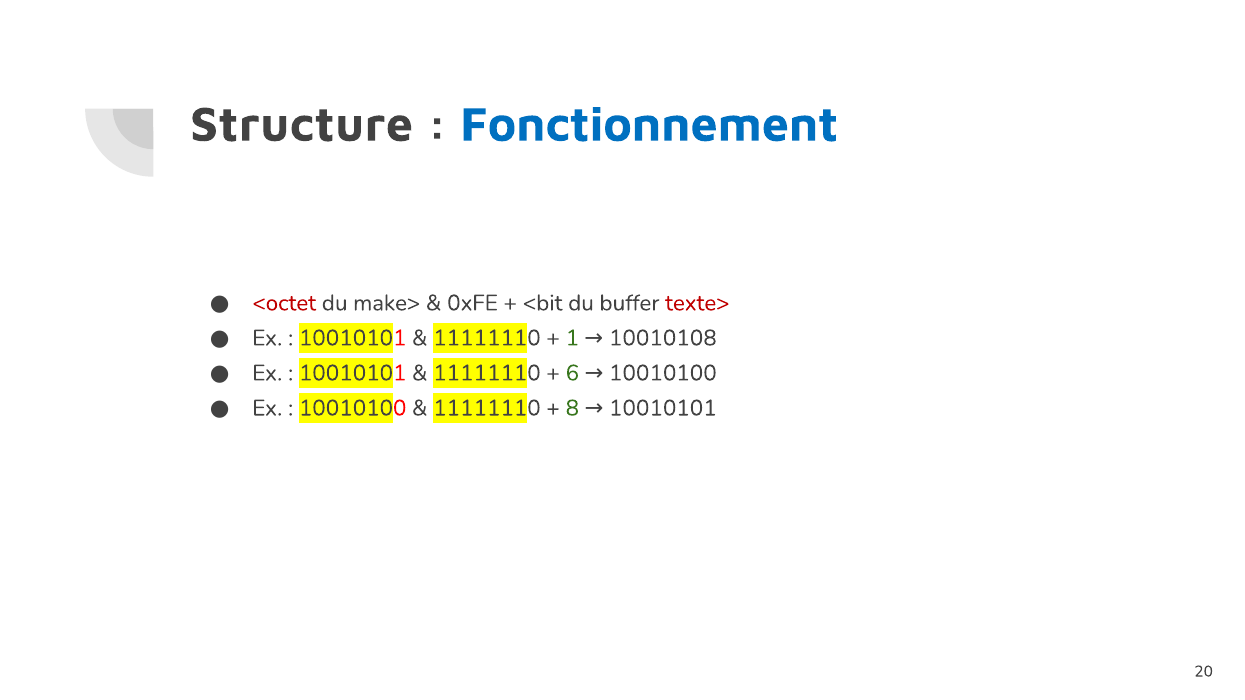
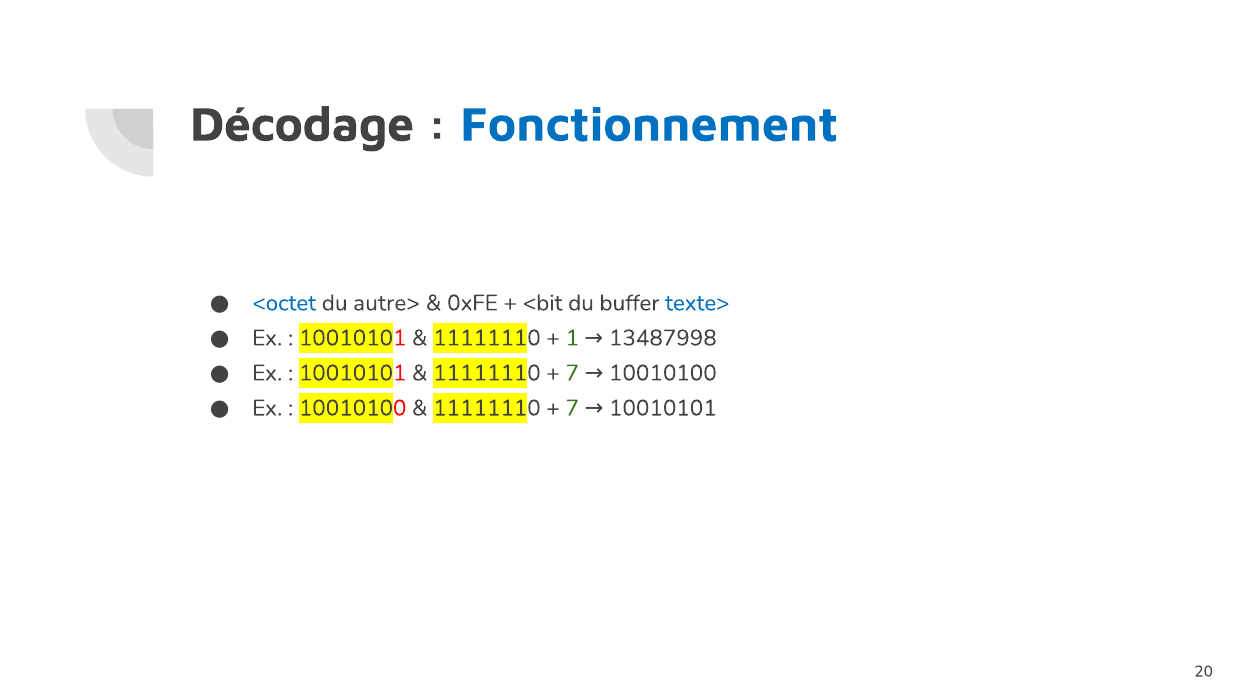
Structure: Structure -> Décodage
<octet colour: red -> blue
make>: make> -> autre>
texte> colour: red -> blue
10010108: 10010108 -> 13487998
6 at (572, 373): 6 -> 7
8 at (572, 408): 8 -> 7
